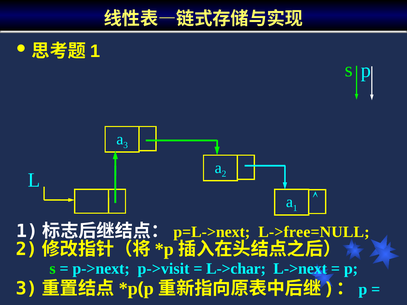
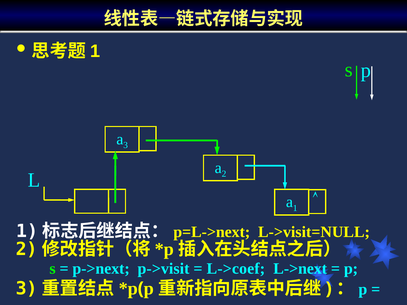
L->free=NULL: L->free=NULL -> L->visit=NULL
L->char: L->char -> L->coef
